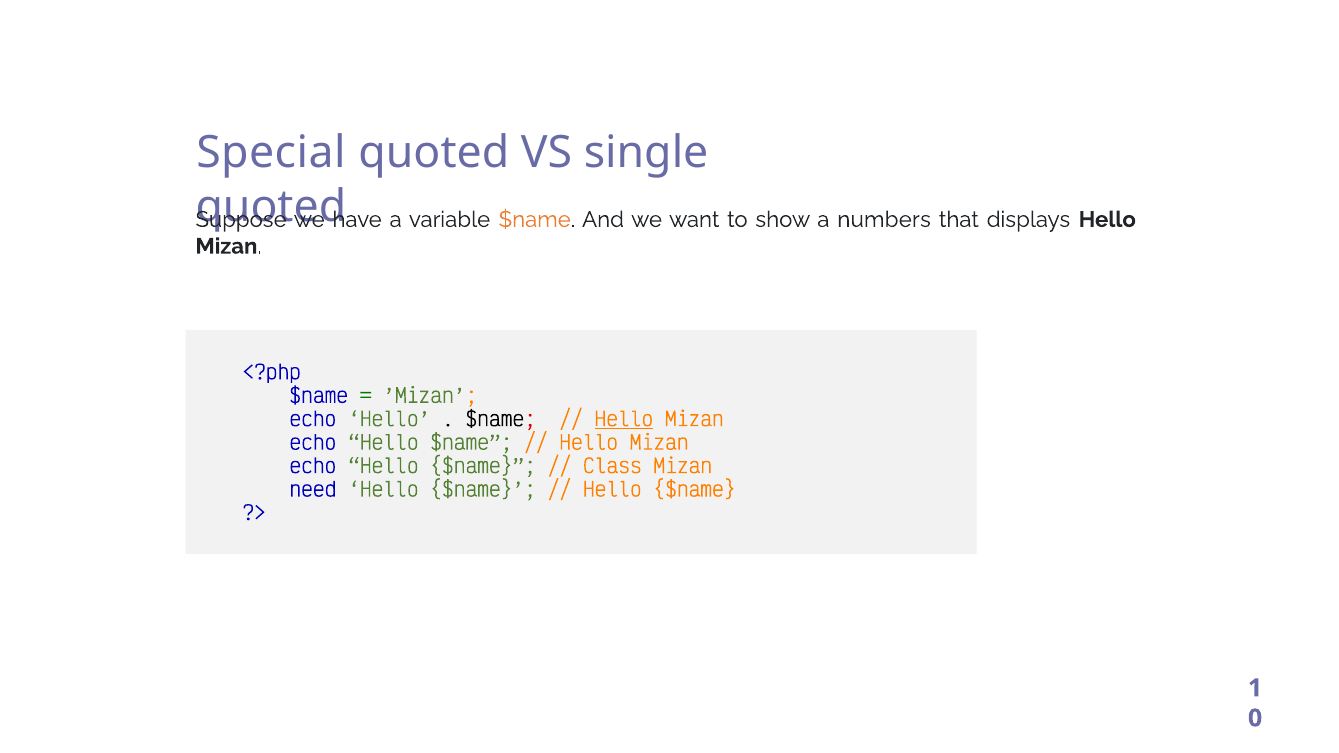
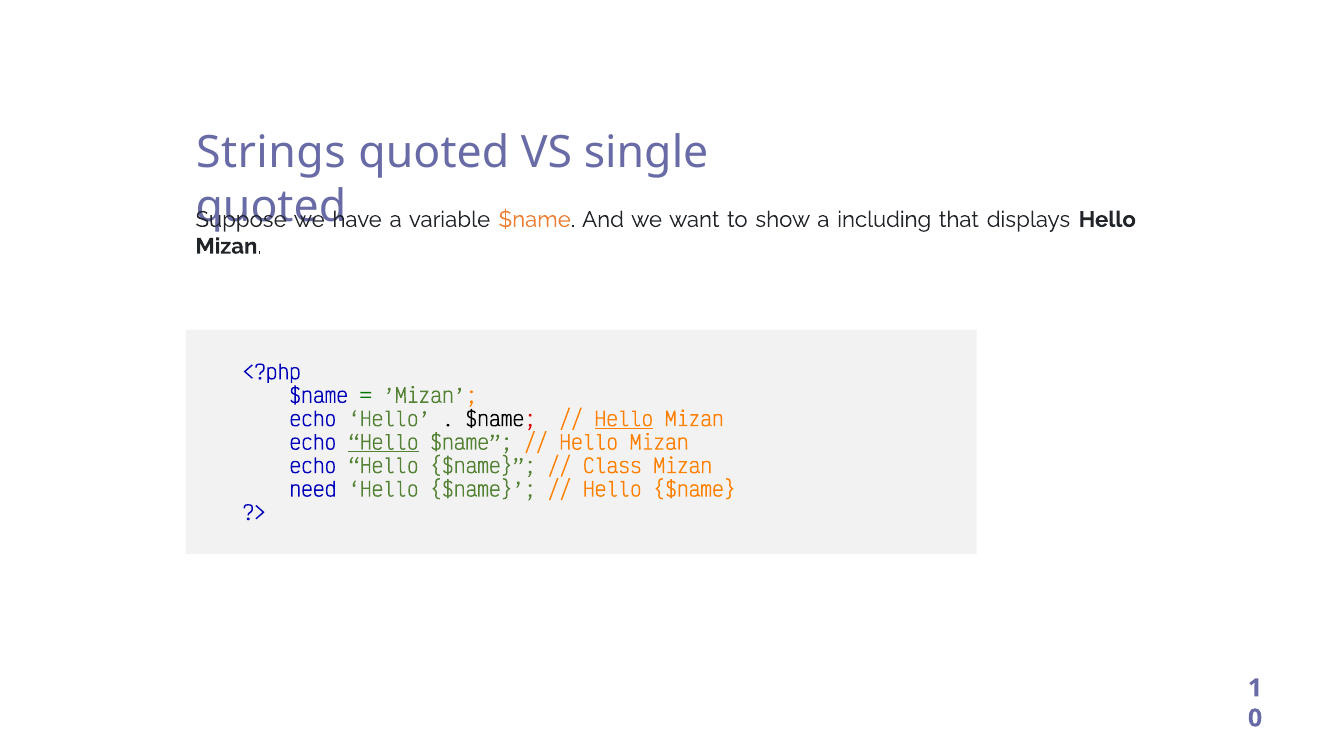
Special: Special -> Strings
numbers: numbers -> including
Hello at (383, 443) underline: none -> present
